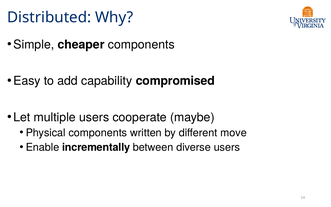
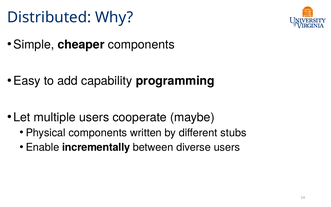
compromised: compromised -> programming
move: move -> stubs
